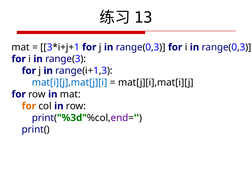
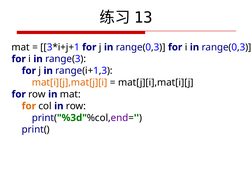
mat[i][j],mat[j][i colour: blue -> orange
